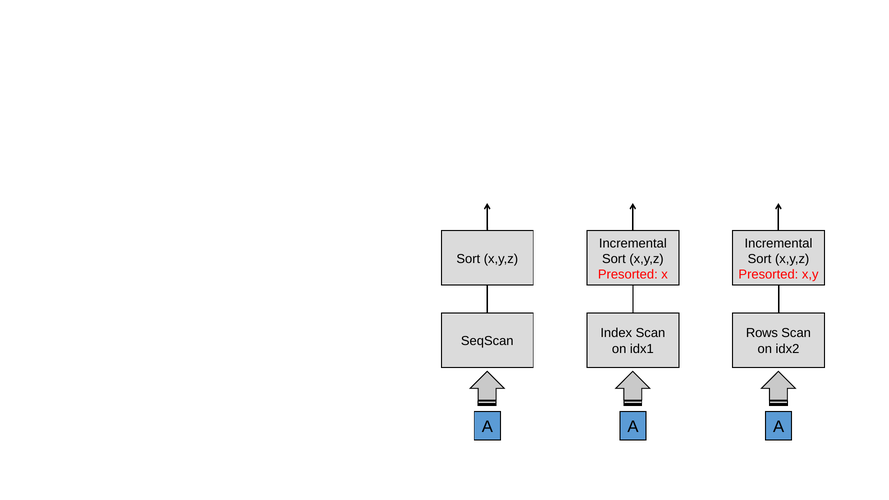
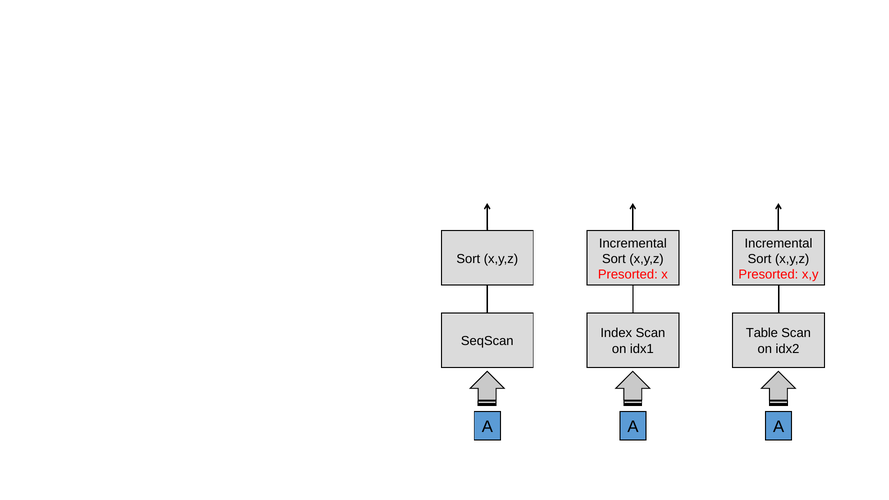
Rows: Rows -> Table
